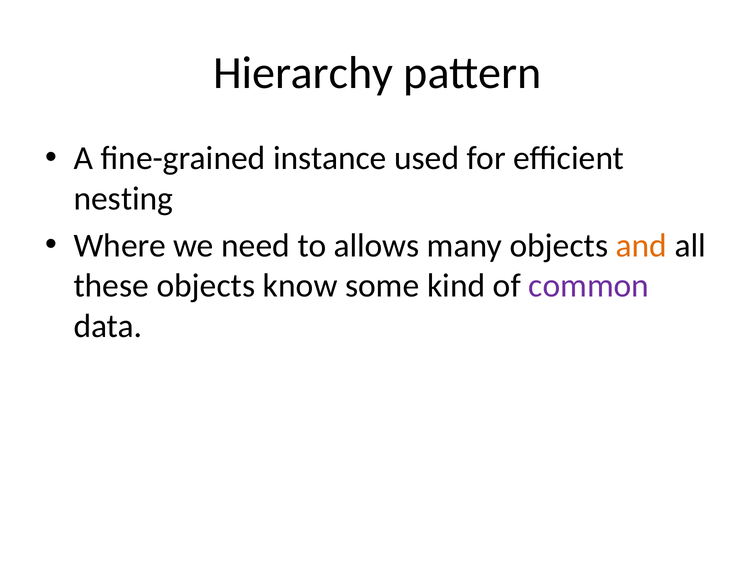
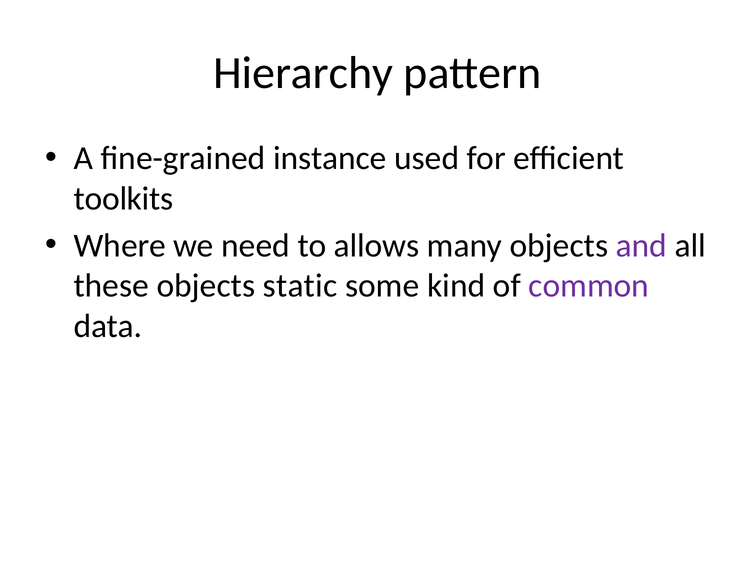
nesting: nesting -> toolkits
and colour: orange -> purple
know: know -> static
